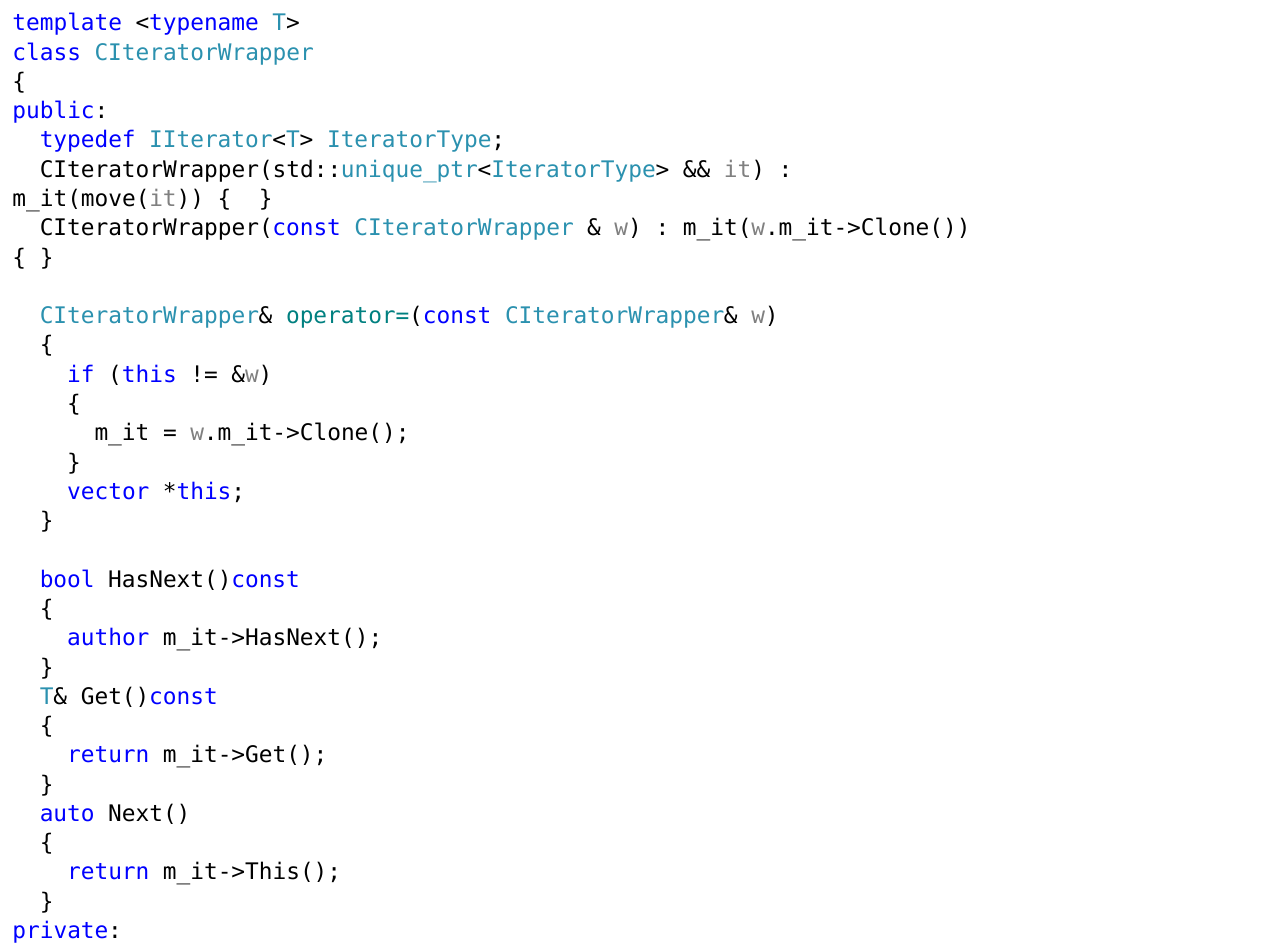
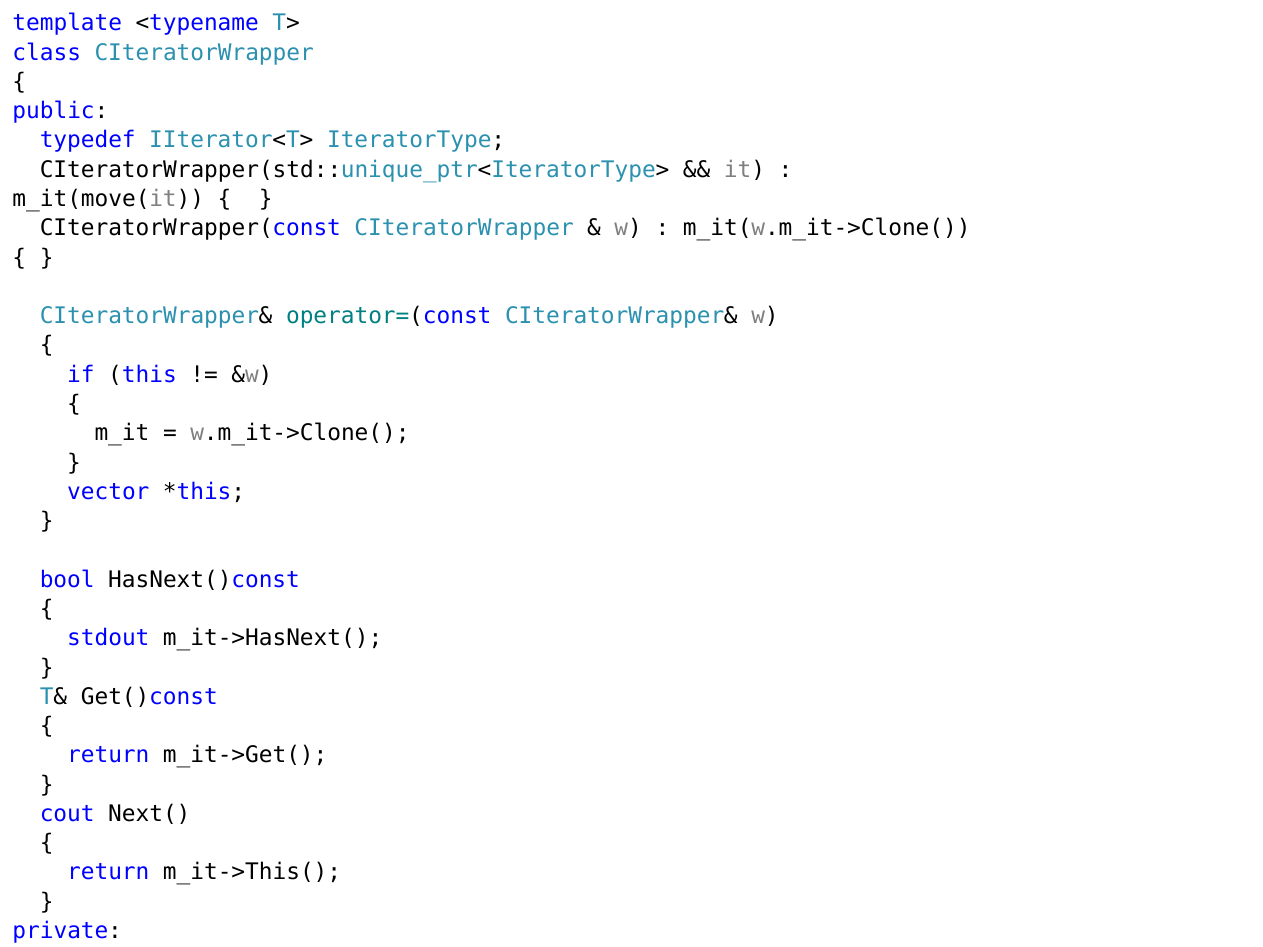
author: author -> stdout
auto: auto -> cout
